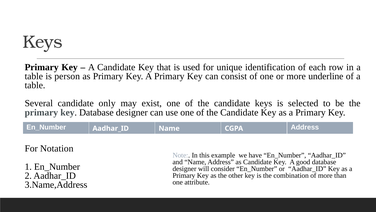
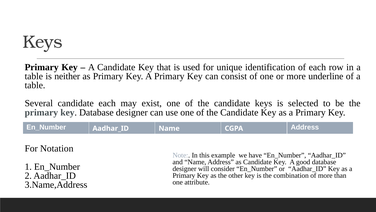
person: person -> neither
candidate only: only -> each
